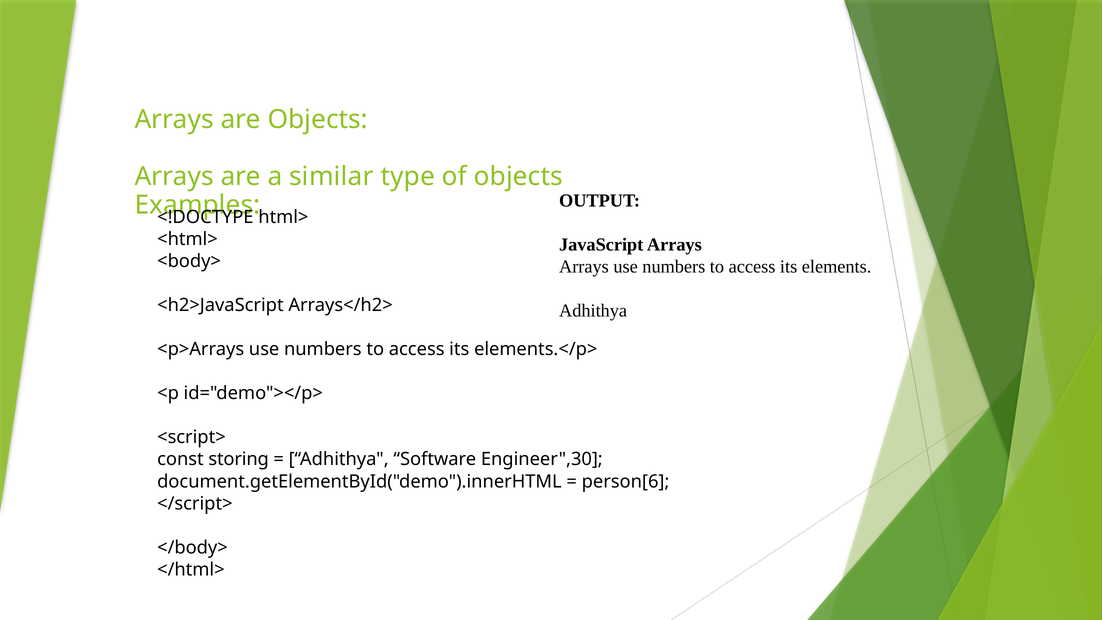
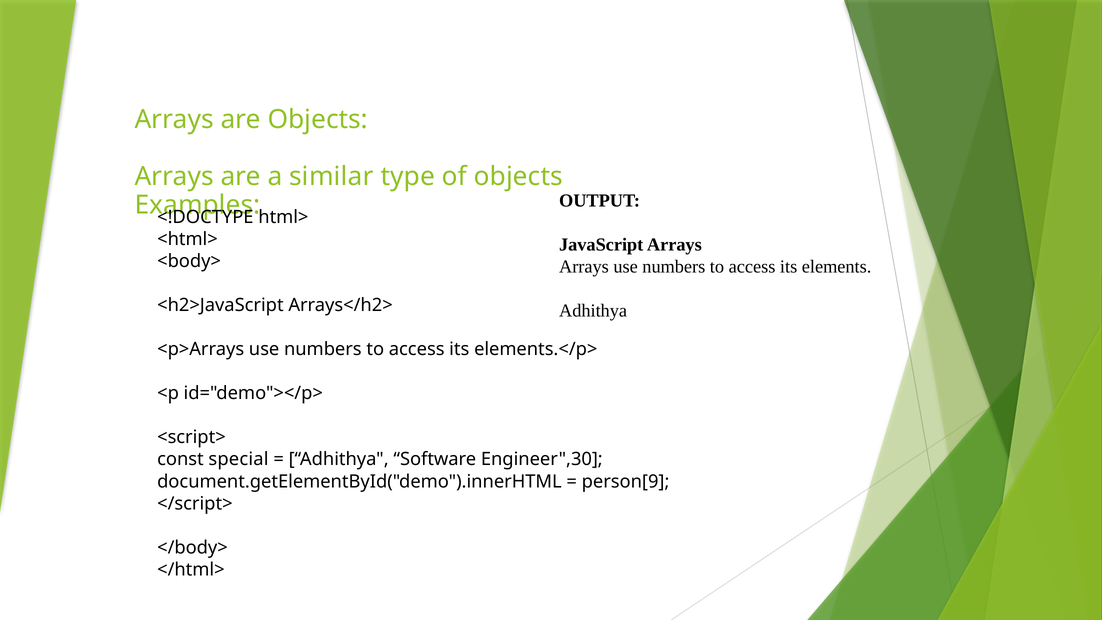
storing: storing -> special
person[6: person[6 -> person[9
